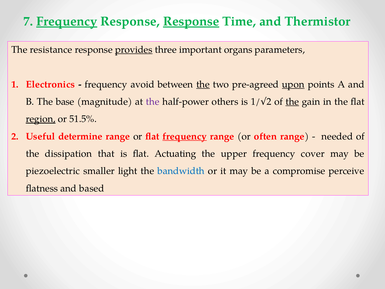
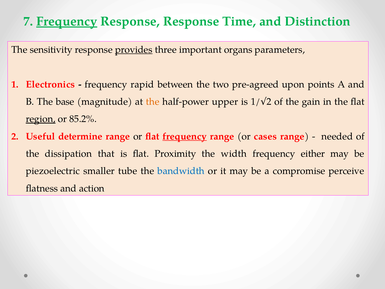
Response at (191, 21) underline: present -> none
Thermistor: Thermistor -> Distinction
resistance: resistance -> sensitivity
avoid: avoid -> rapid
the at (203, 84) underline: present -> none
upon underline: present -> none
the at (153, 102) colour: purple -> orange
others: others -> upper
the at (292, 102) underline: present -> none
51.5%: 51.5% -> 85.2%
often: often -> cases
Actuating: Actuating -> Proximity
upper: upper -> width
cover: cover -> either
light: light -> tube
based: based -> action
